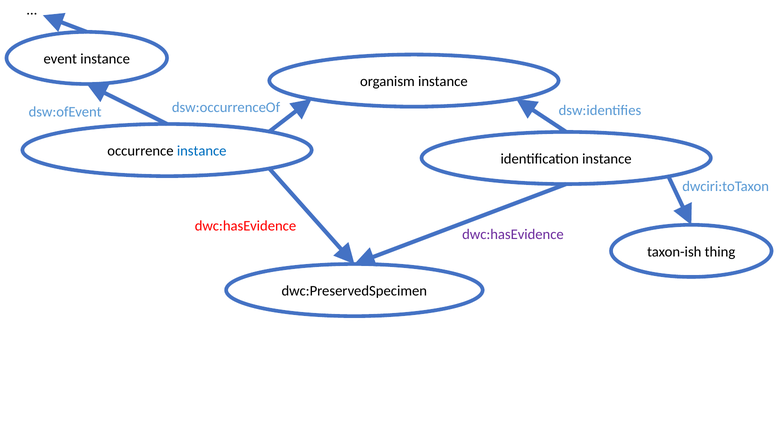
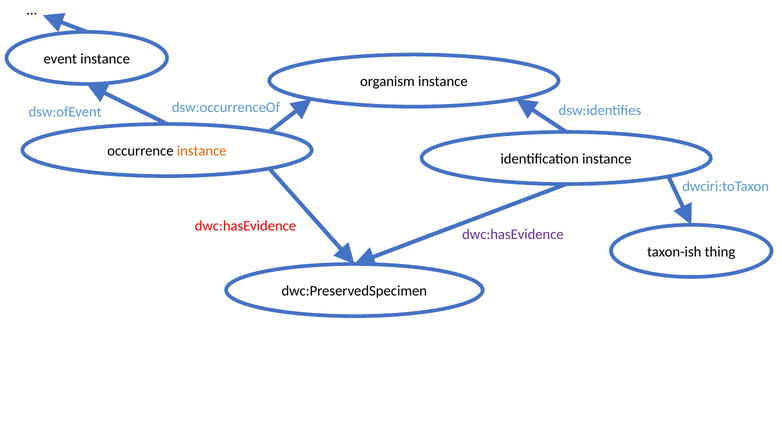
instance at (202, 151) colour: blue -> orange
